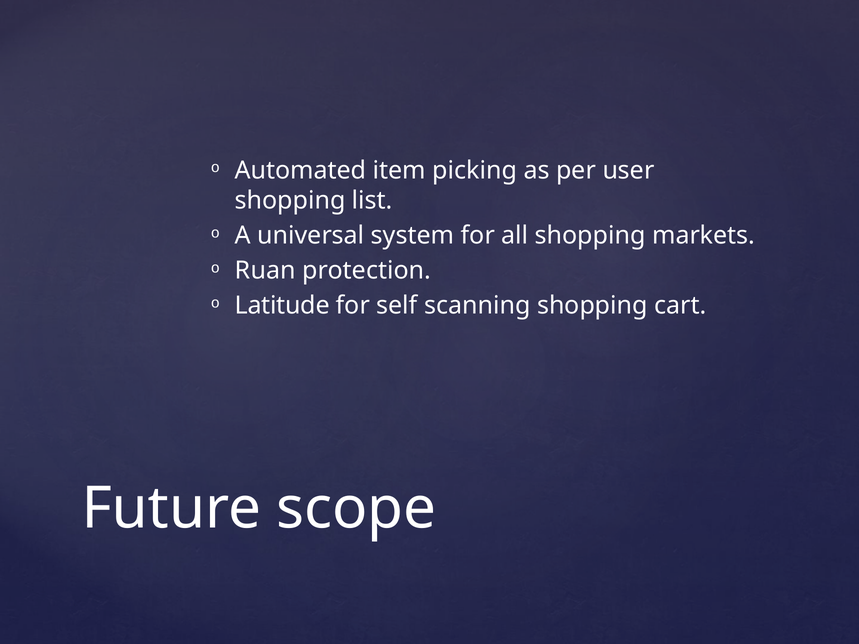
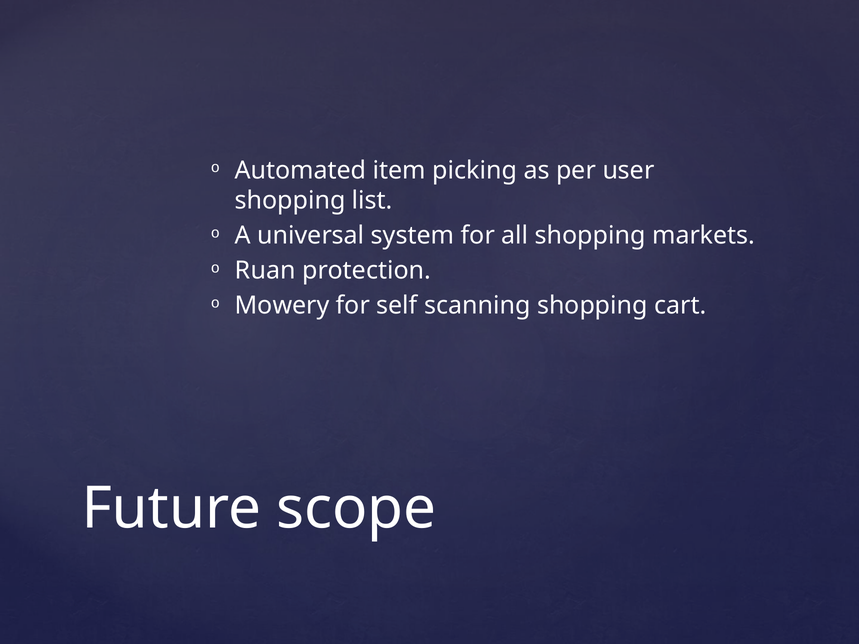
Latitude: Latitude -> Mowery
